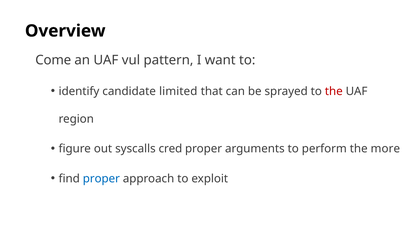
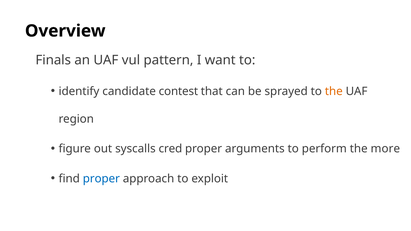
Come: Come -> Finals
limited: limited -> contest
the at (334, 91) colour: red -> orange
